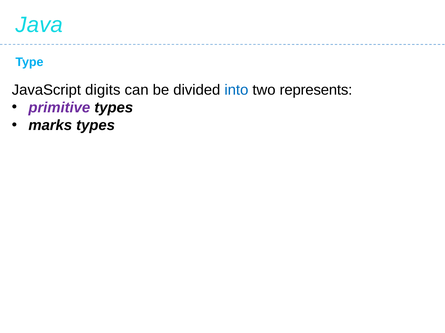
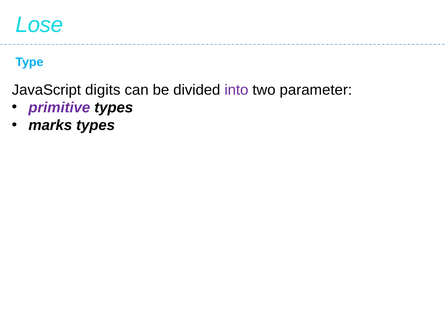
Java: Java -> Lose
into colour: blue -> purple
represents: represents -> parameter
